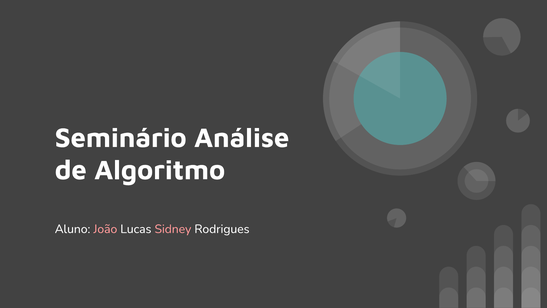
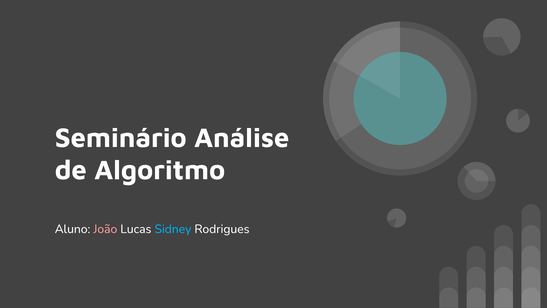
Sidney colour: pink -> light blue
